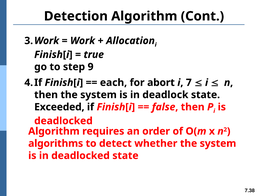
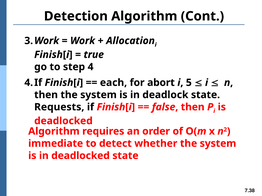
9: 9 -> 4
7: 7 -> 5
Exceeded: Exceeded -> Requests
algorithms: algorithms -> immediate
